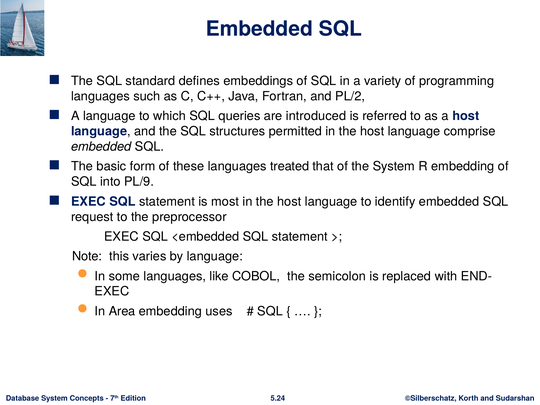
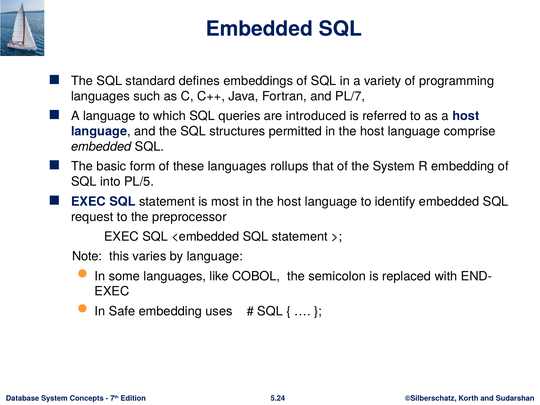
PL/2: PL/2 -> PL/7
treated: treated -> rollups
PL/9: PL/9 -> PL/5
Area: Area -> Safe
